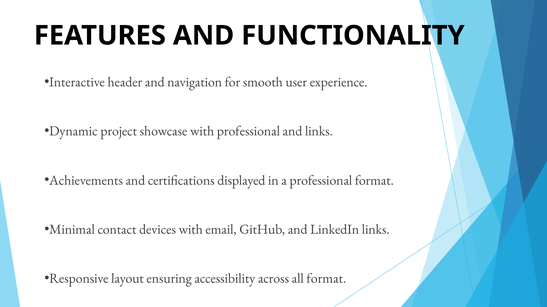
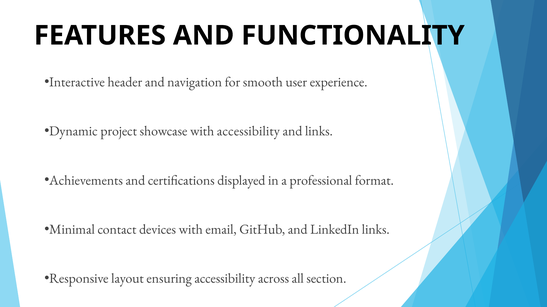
with professional: professional -> accessibility
all format: format -> section
